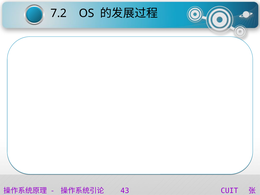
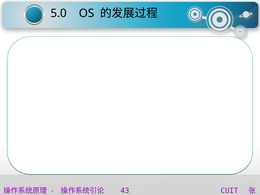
7.2: 7.2 -> 5.0
